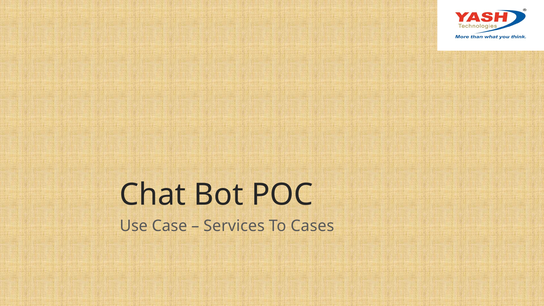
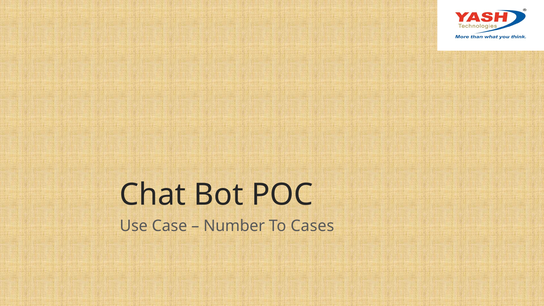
Services: Services -> Number
